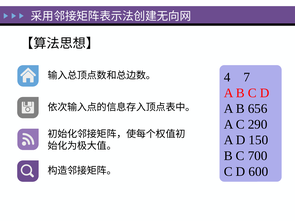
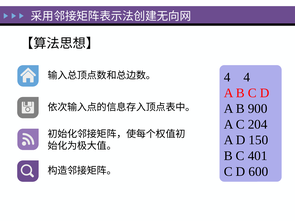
4 7: 7 -> 4
656: 656 -> 900
290: 290 -> 204
700: 700 -> 401
